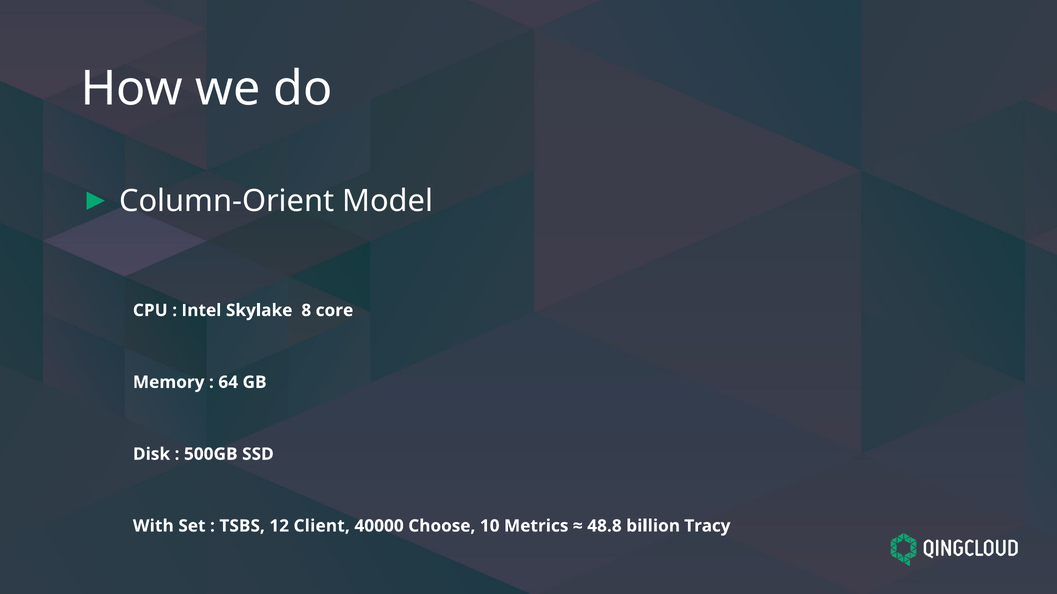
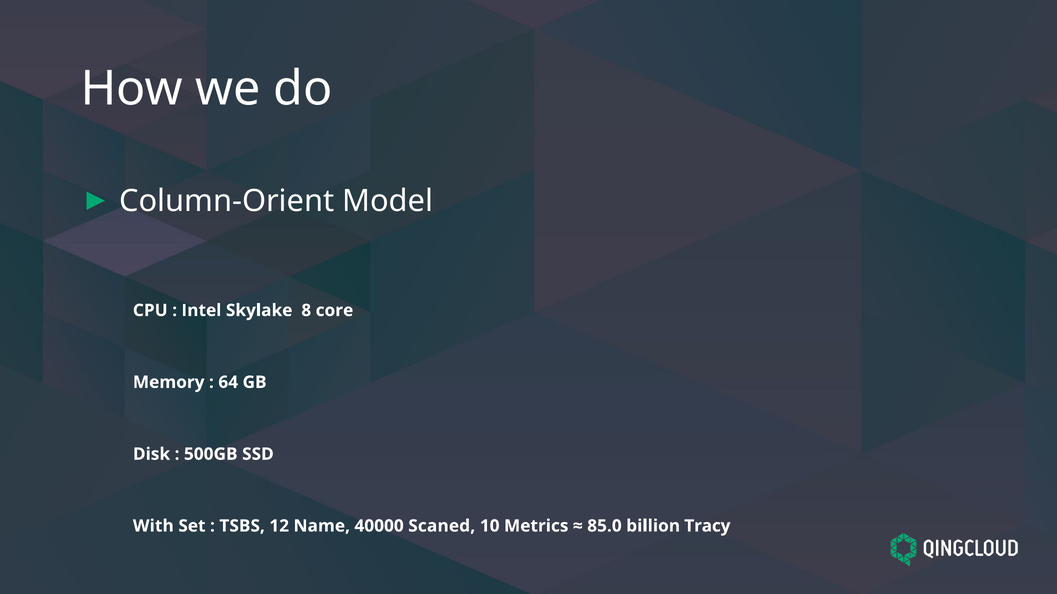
Client: Client -> Name
Choose: Choose -> Scaned
48.8: 48.8 -> 85.0
